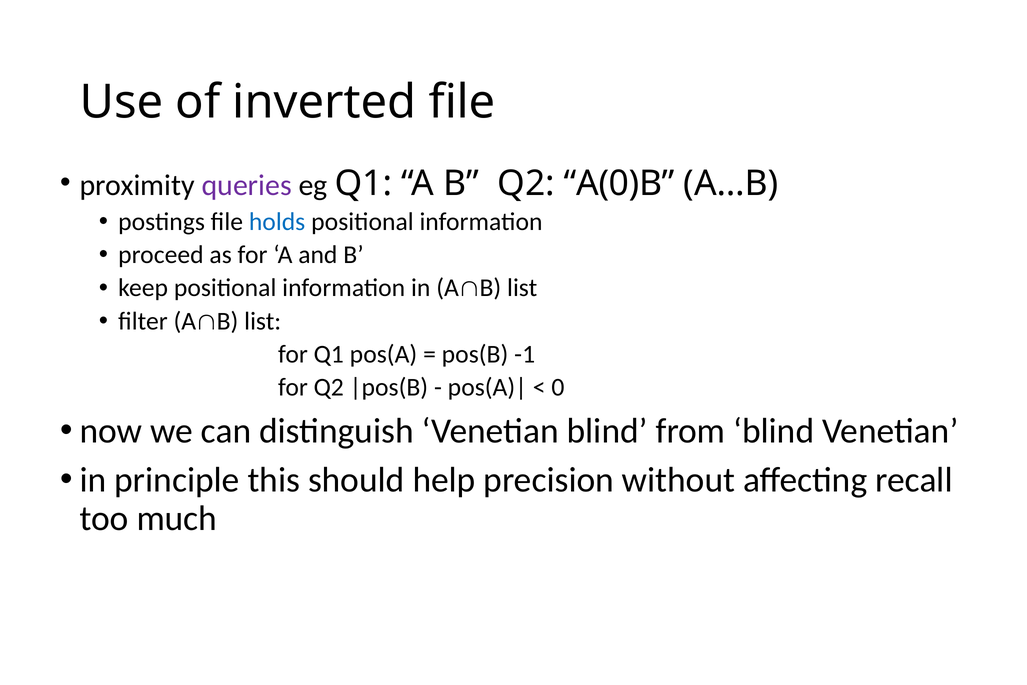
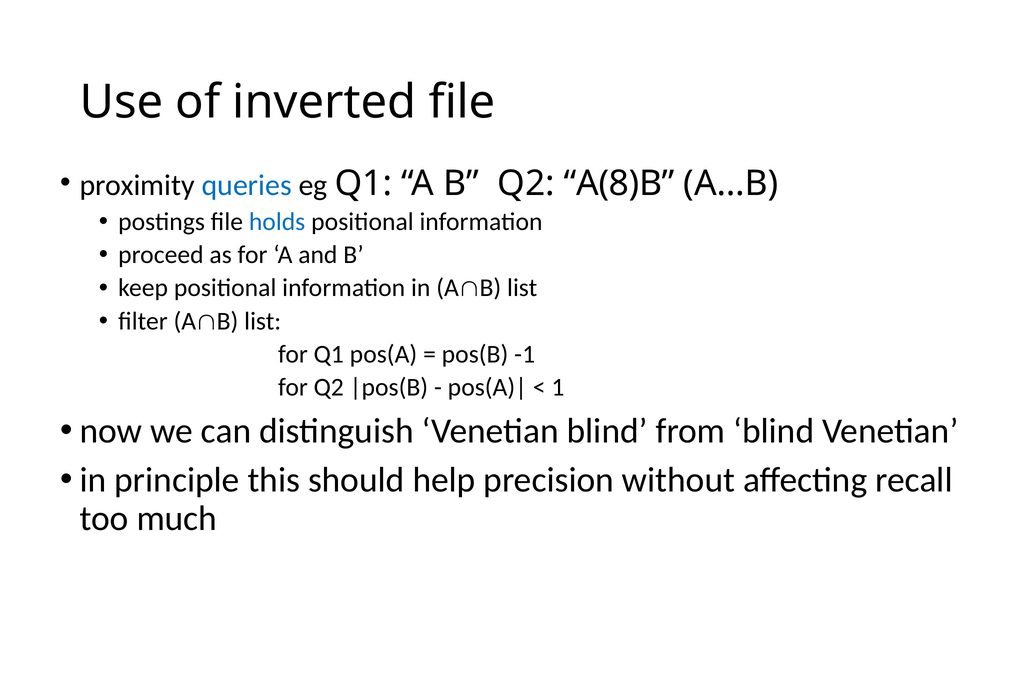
queries colour: purple -> blue
A(0)B: A(0)B -> A(8)B
0: 0 -> 1
